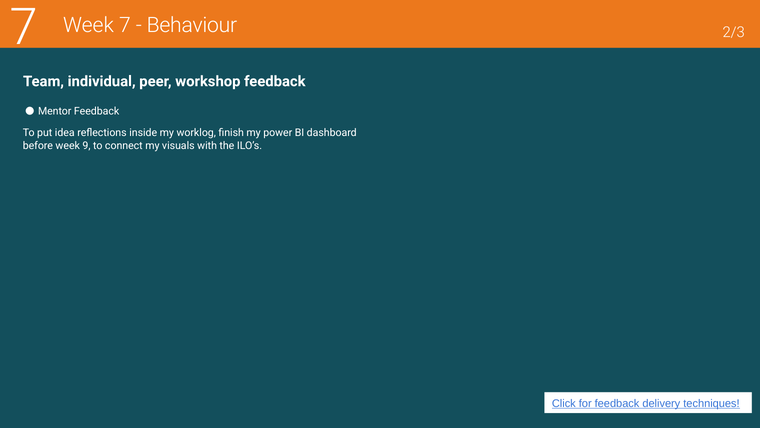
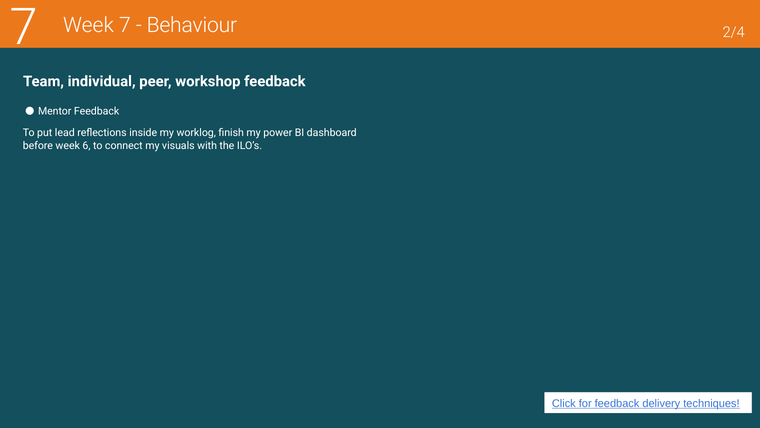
2/3: 2/3 -> 2/4
idea: idea -> lead
9: 9 -> 6
